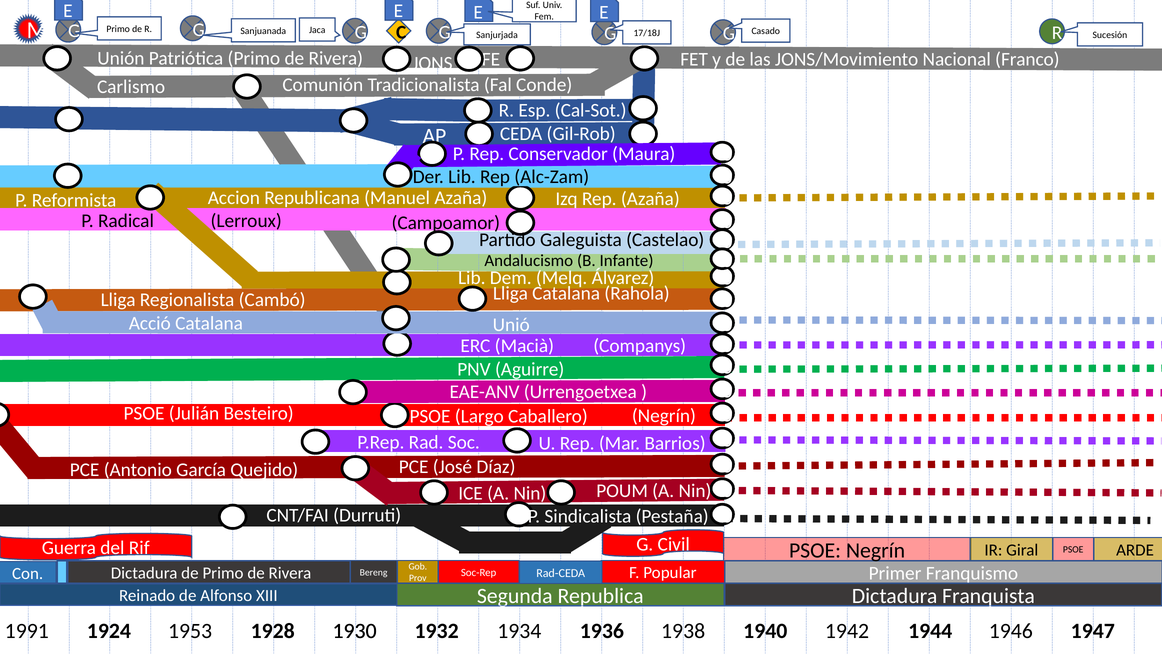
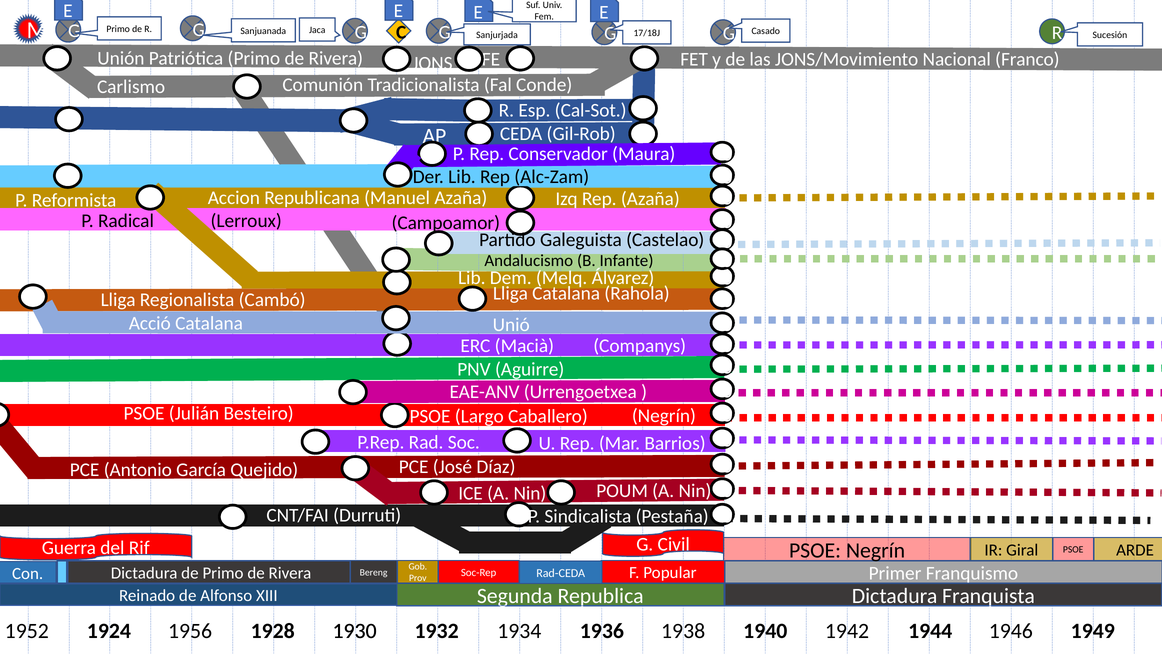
1991: 1991 -> 1952
1953: 1953 -> 1956
1947: 1947 -> 1949
